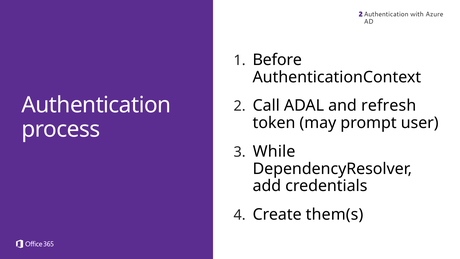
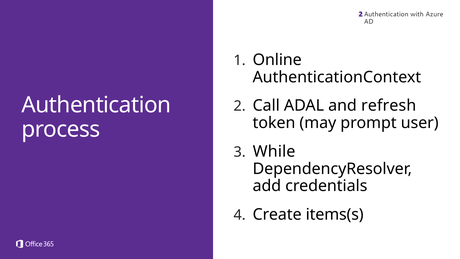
Before: Before -> Online
them(s: them(s -> items(s
